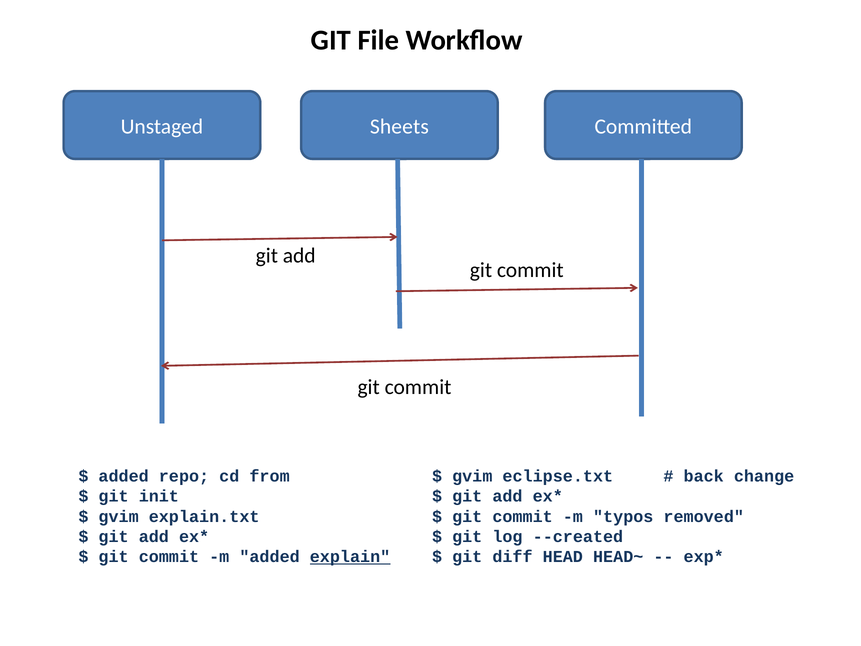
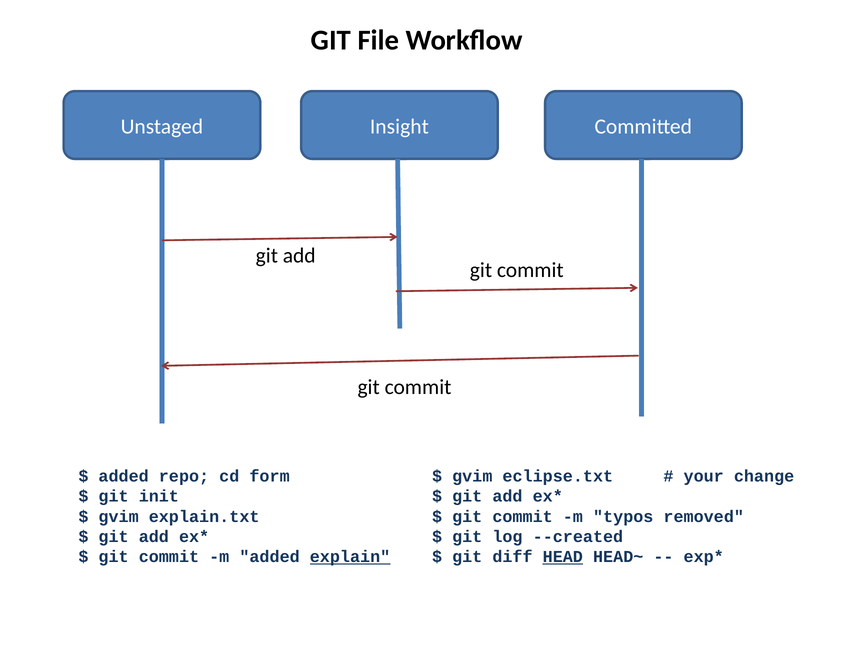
Sheets: Sheets -> Insight
from: from -> form
back: back -> your
HEAD underline: none -> present
